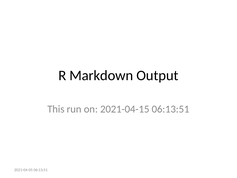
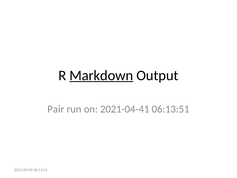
Markdown underline: none -> present
This: This -> Pair
2021-04-15: 2021-04-15 -> 2021-04-41
